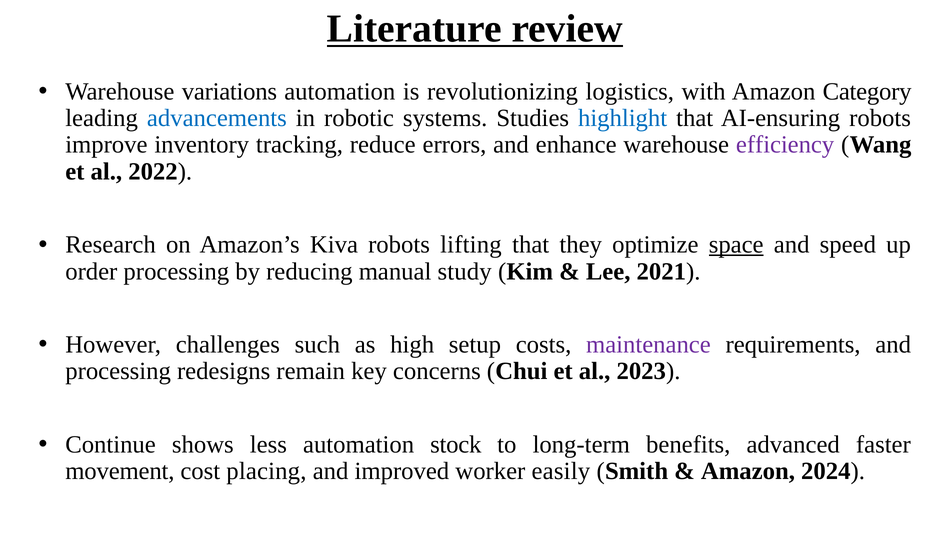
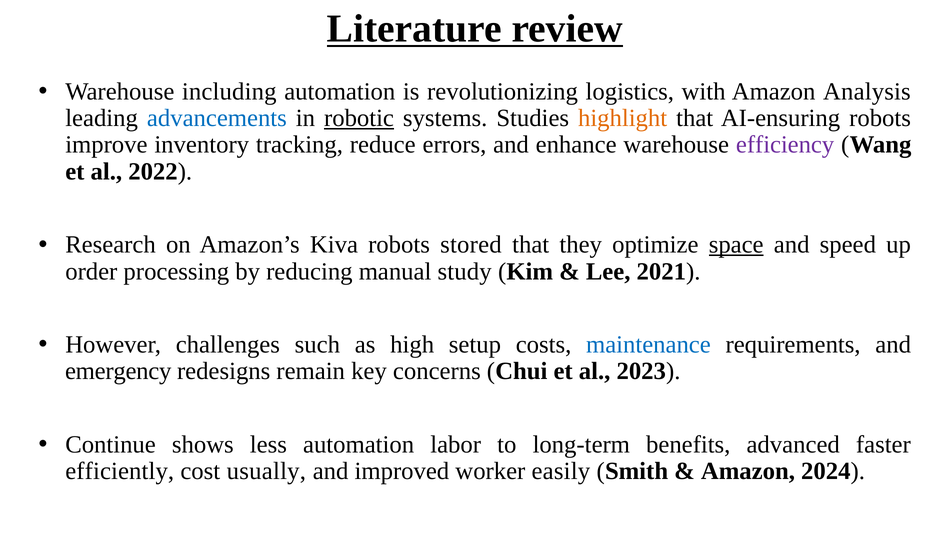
variations: variations -> including
Category: Category -> Analysis
robotic underline: none -> present
highlight colour: blue -> orange
lifting: lifting -> stored
maintenance colour: purple -> blue
processing at (118, 371): processing -> emergency
stock: stock -> labor
movement: movement -> efficiently
placing: placing -> usually
